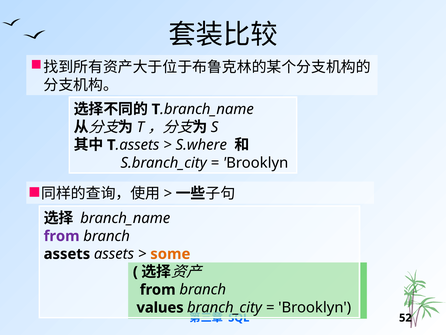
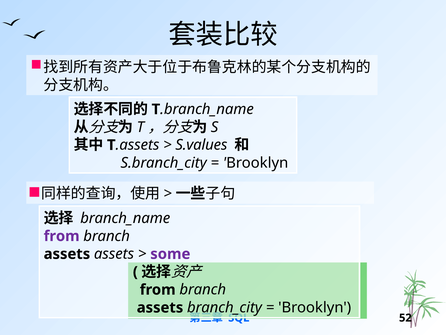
S.where: S.where -> S.values
some colour: orange -> purple
values at (160, 307): values -> assets
